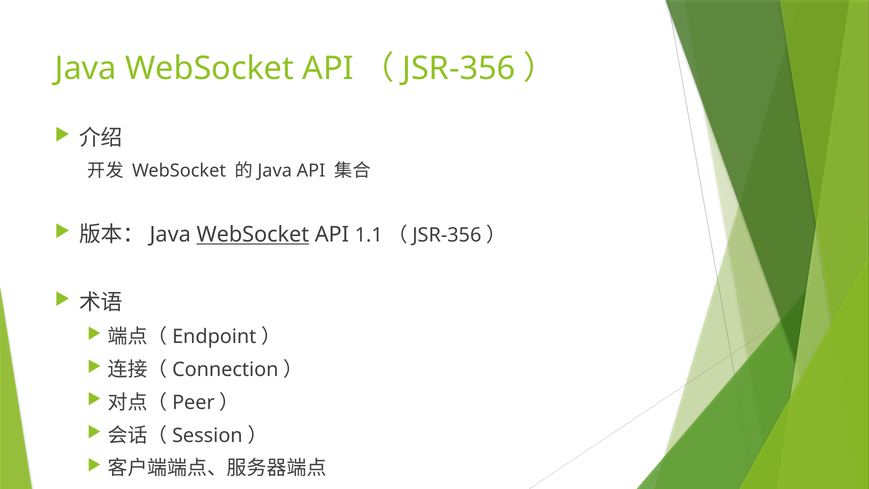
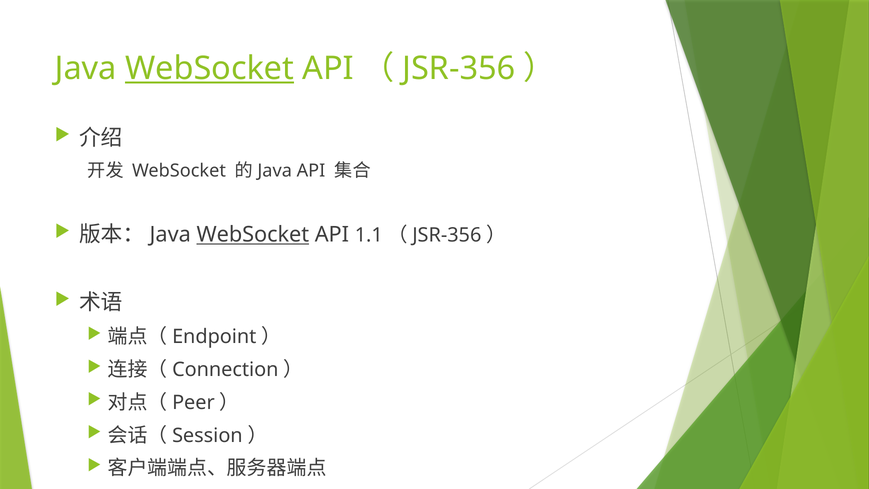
WebSocket at (210, 69) underline: none -> present
